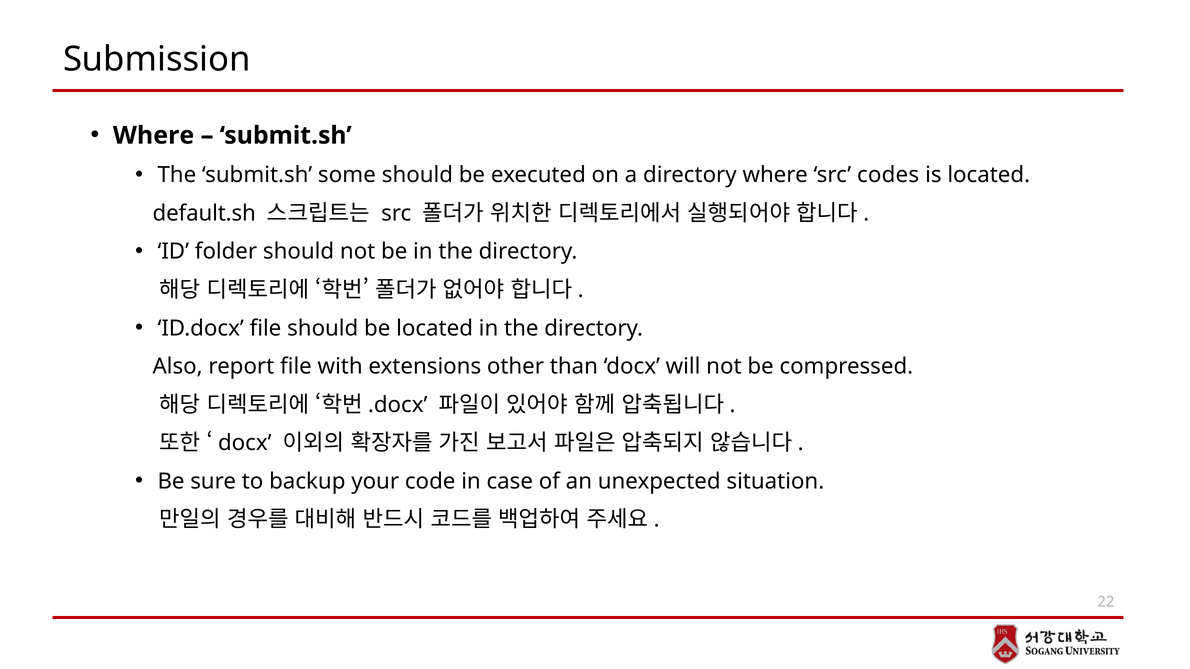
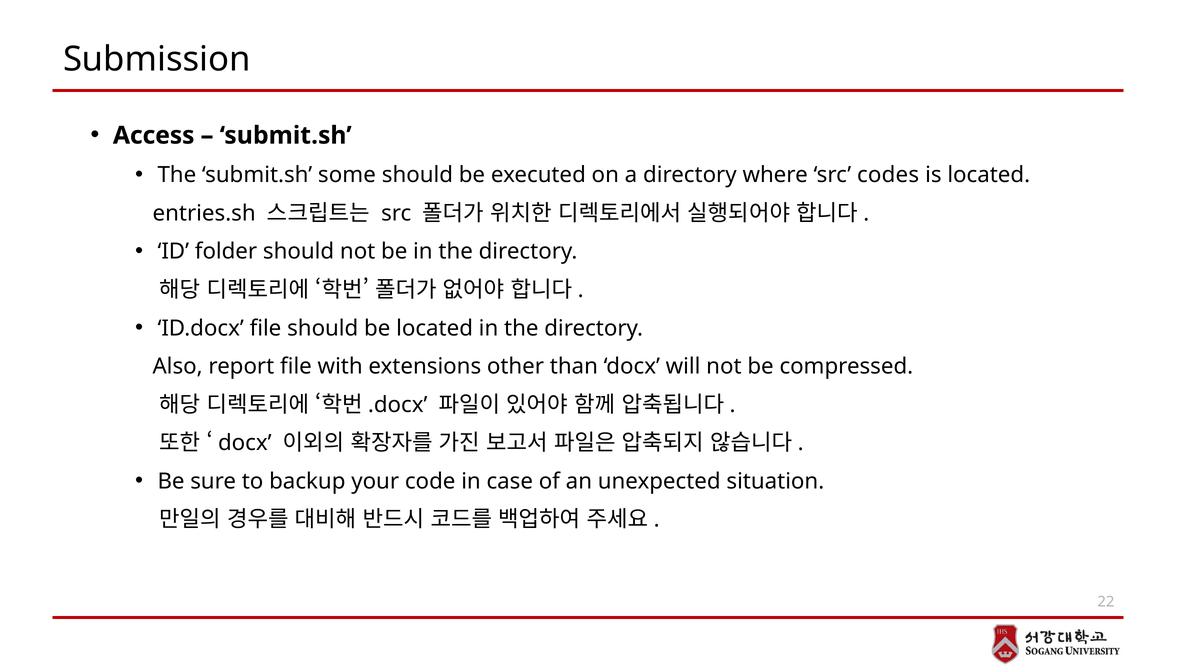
Where at (154, 136): Where -> Access
default.sh: default.sh -> entries.sh
